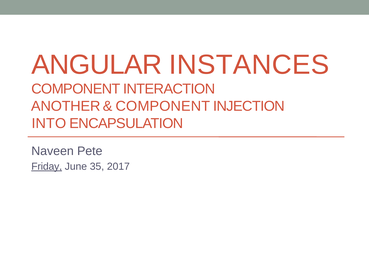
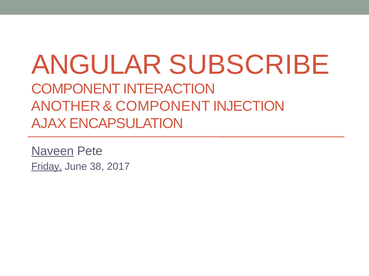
INSTANCES: INSTANCES -> SUBSCRIBE
INTO: INTO -> AJAX
Naveen underline: none -> present
35: 35 -> 38
